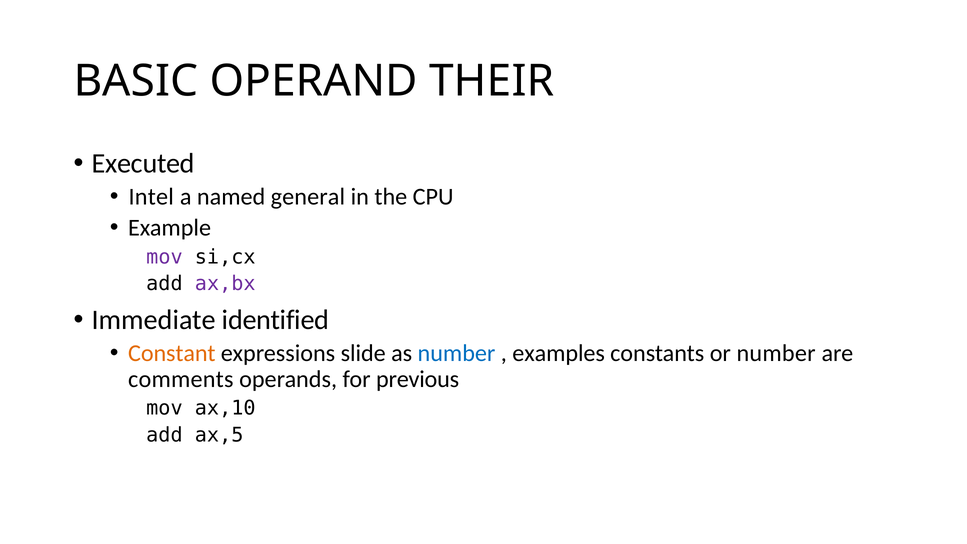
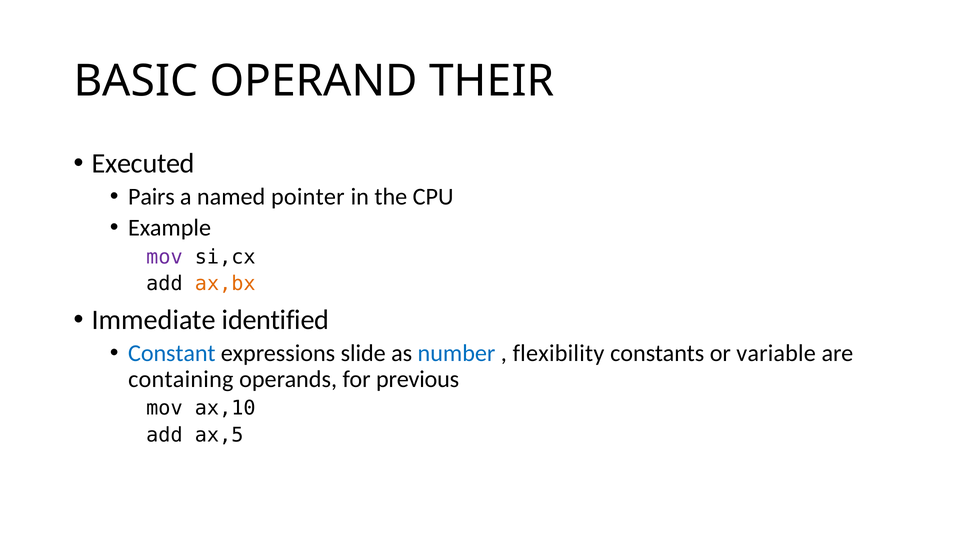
Intel: Intel -> Pairs
general: general -> pointer
ax,bx colour: purple -> orange
Constant colour: orange -> blue
examples: examples -> flexibility
or number: number -> variable
comments: comments -> containing
